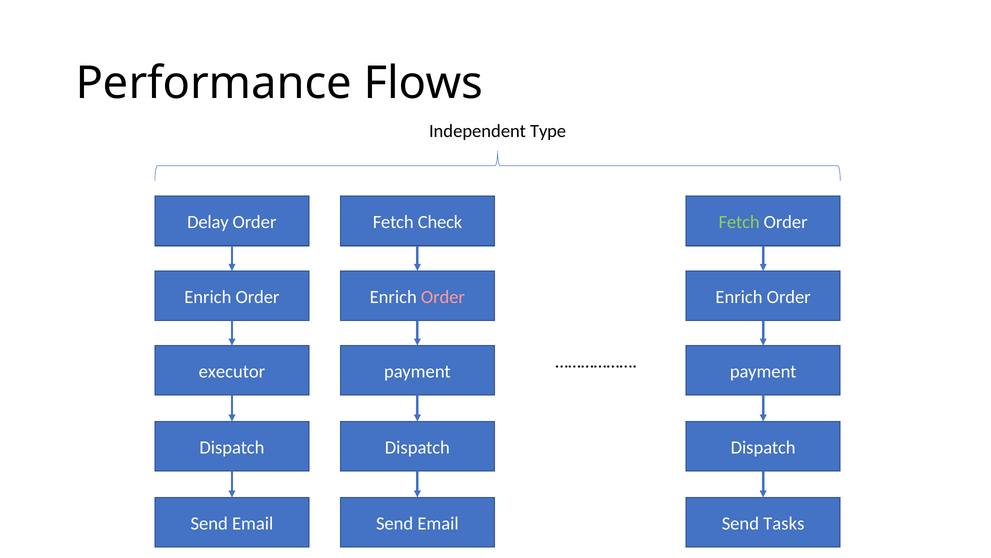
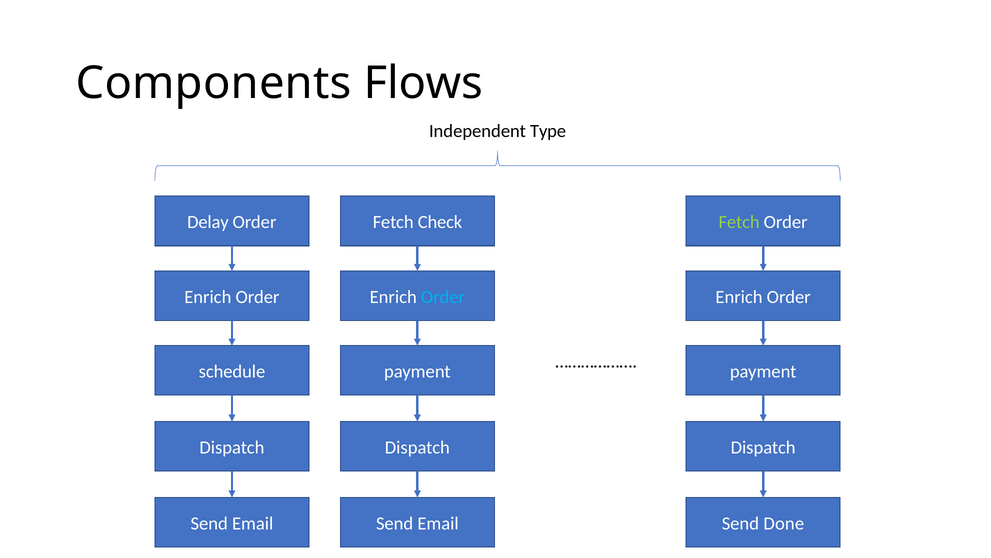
Performance: Performance -> Components
Order at (443, 297) colour: pink -> light blue
executor: executor -> schedule
Tasks: Tasks -> Done
